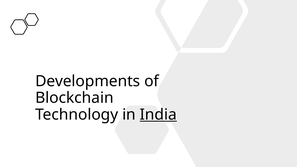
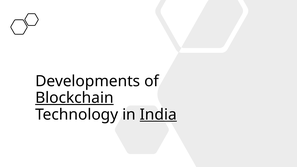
Blockchain underline: none -> present
